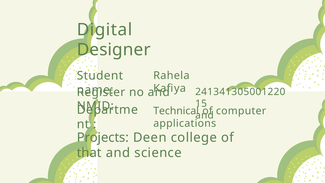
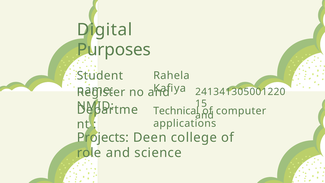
Designer: Designer -> Purposes
that: that -> role
